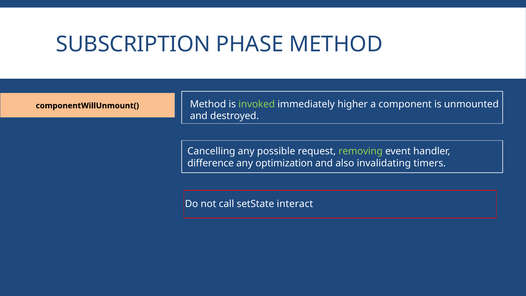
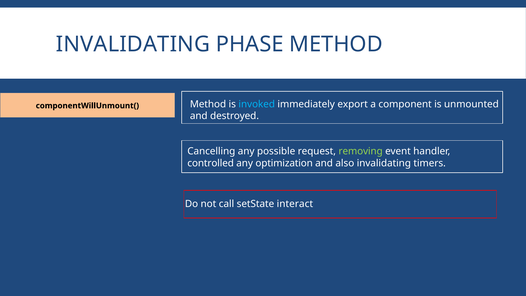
SUBSCRIPTION at (133, 44): SUBSCRIPTION -> INVALIDATING
invoked colour: light green -> light blue
higher: higher -> export
difference: difference -> controlled
